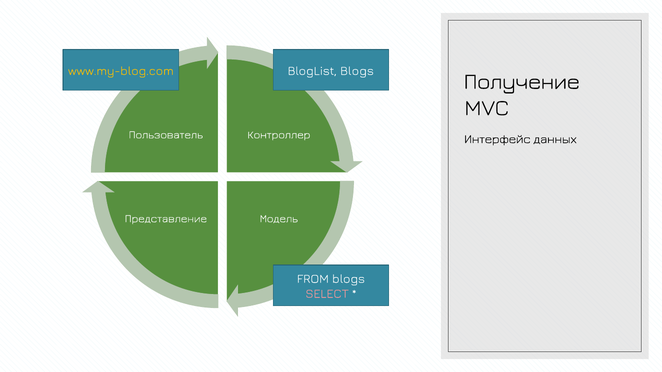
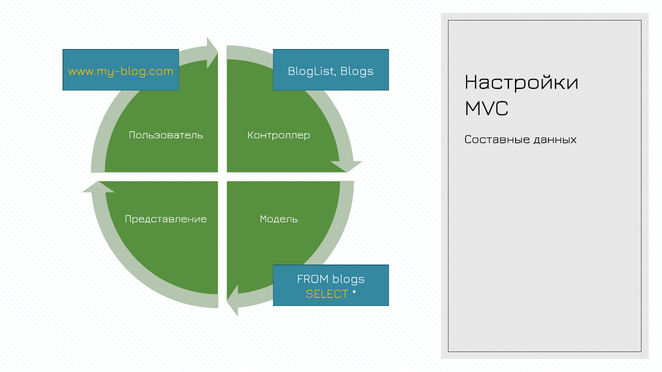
Получение: Получение -> Настройки
Интерфейс: Интерфейс -> Составные
SELECT colour: pink -> yellow
